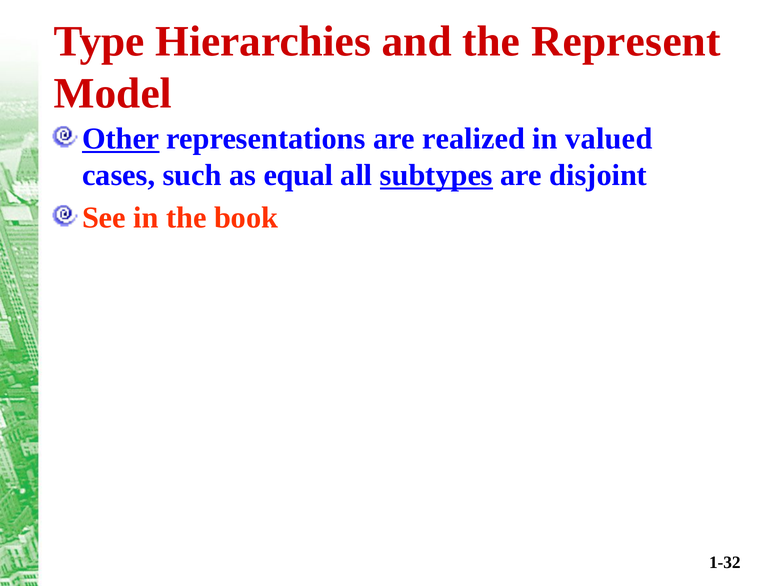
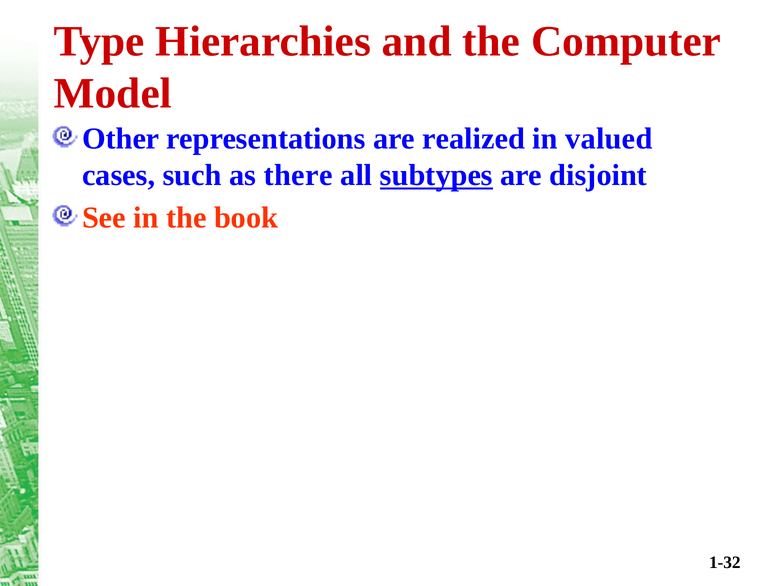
Represent: Represent -> Computer
Other underline: present -> none
equal: equal -> there
